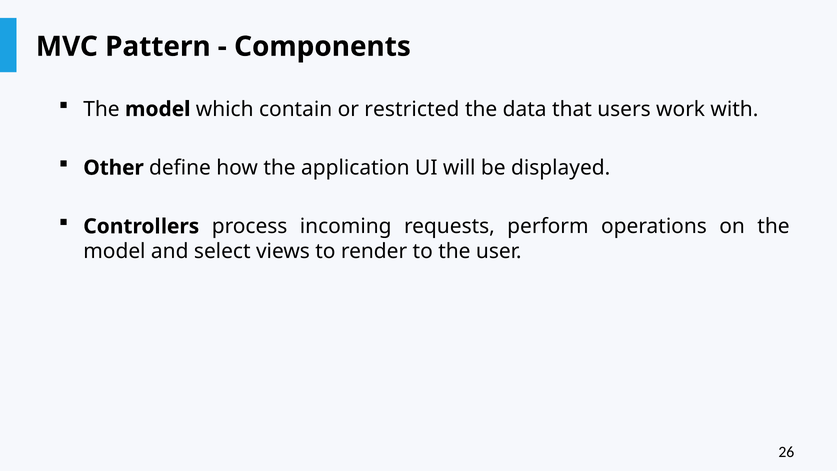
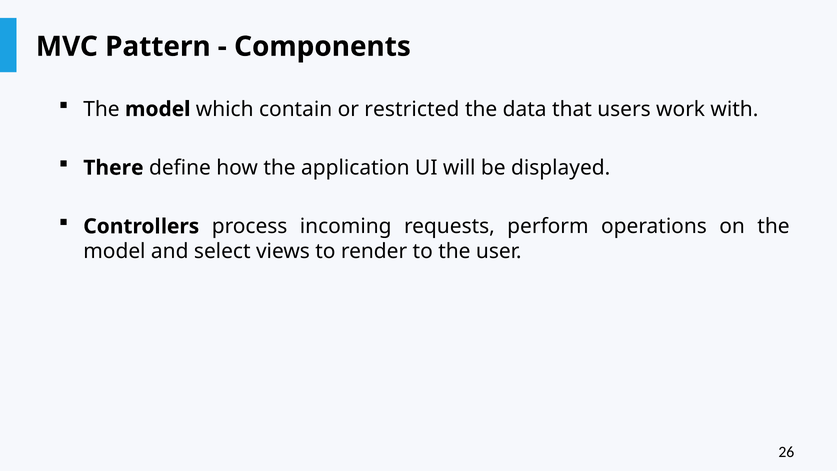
Other: Other -> There
